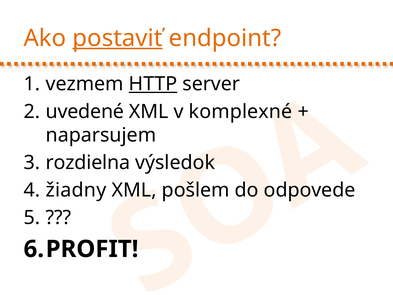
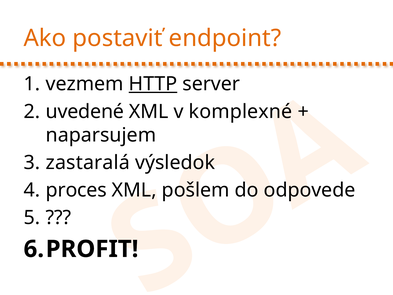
postaviť underline: present -> none
rozdielna: rozdielna -> zastaralá
žiadny: žiadny -> proces
